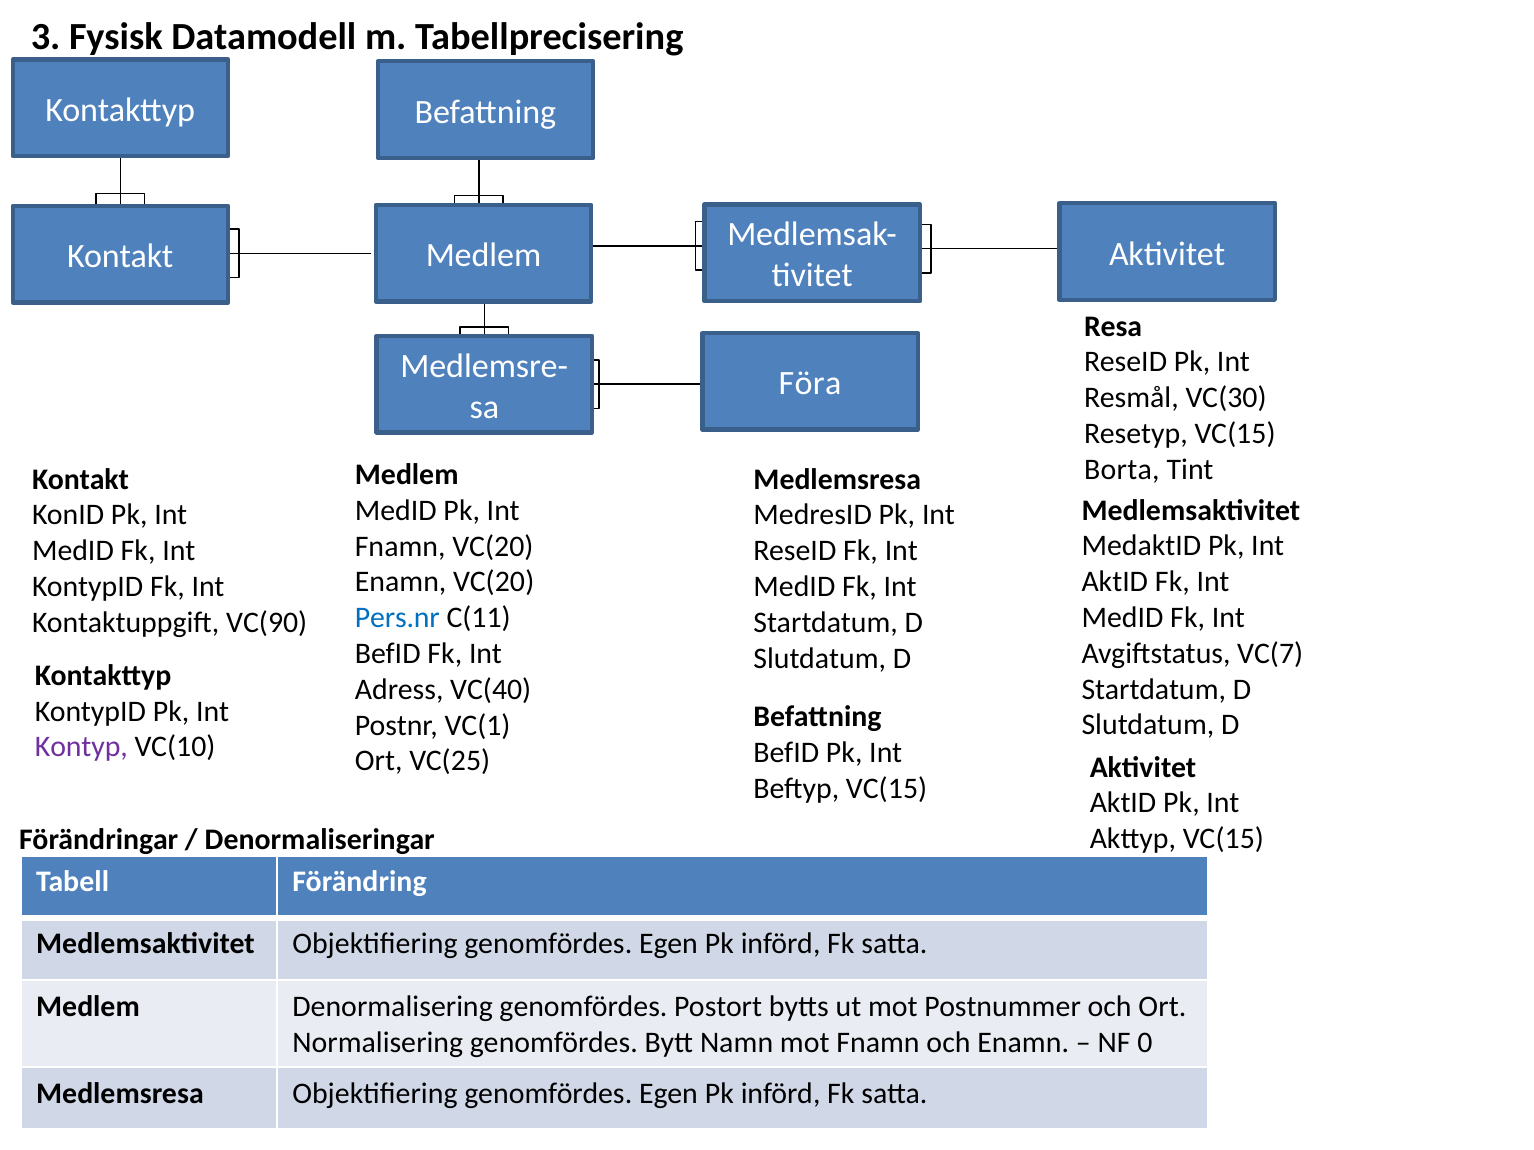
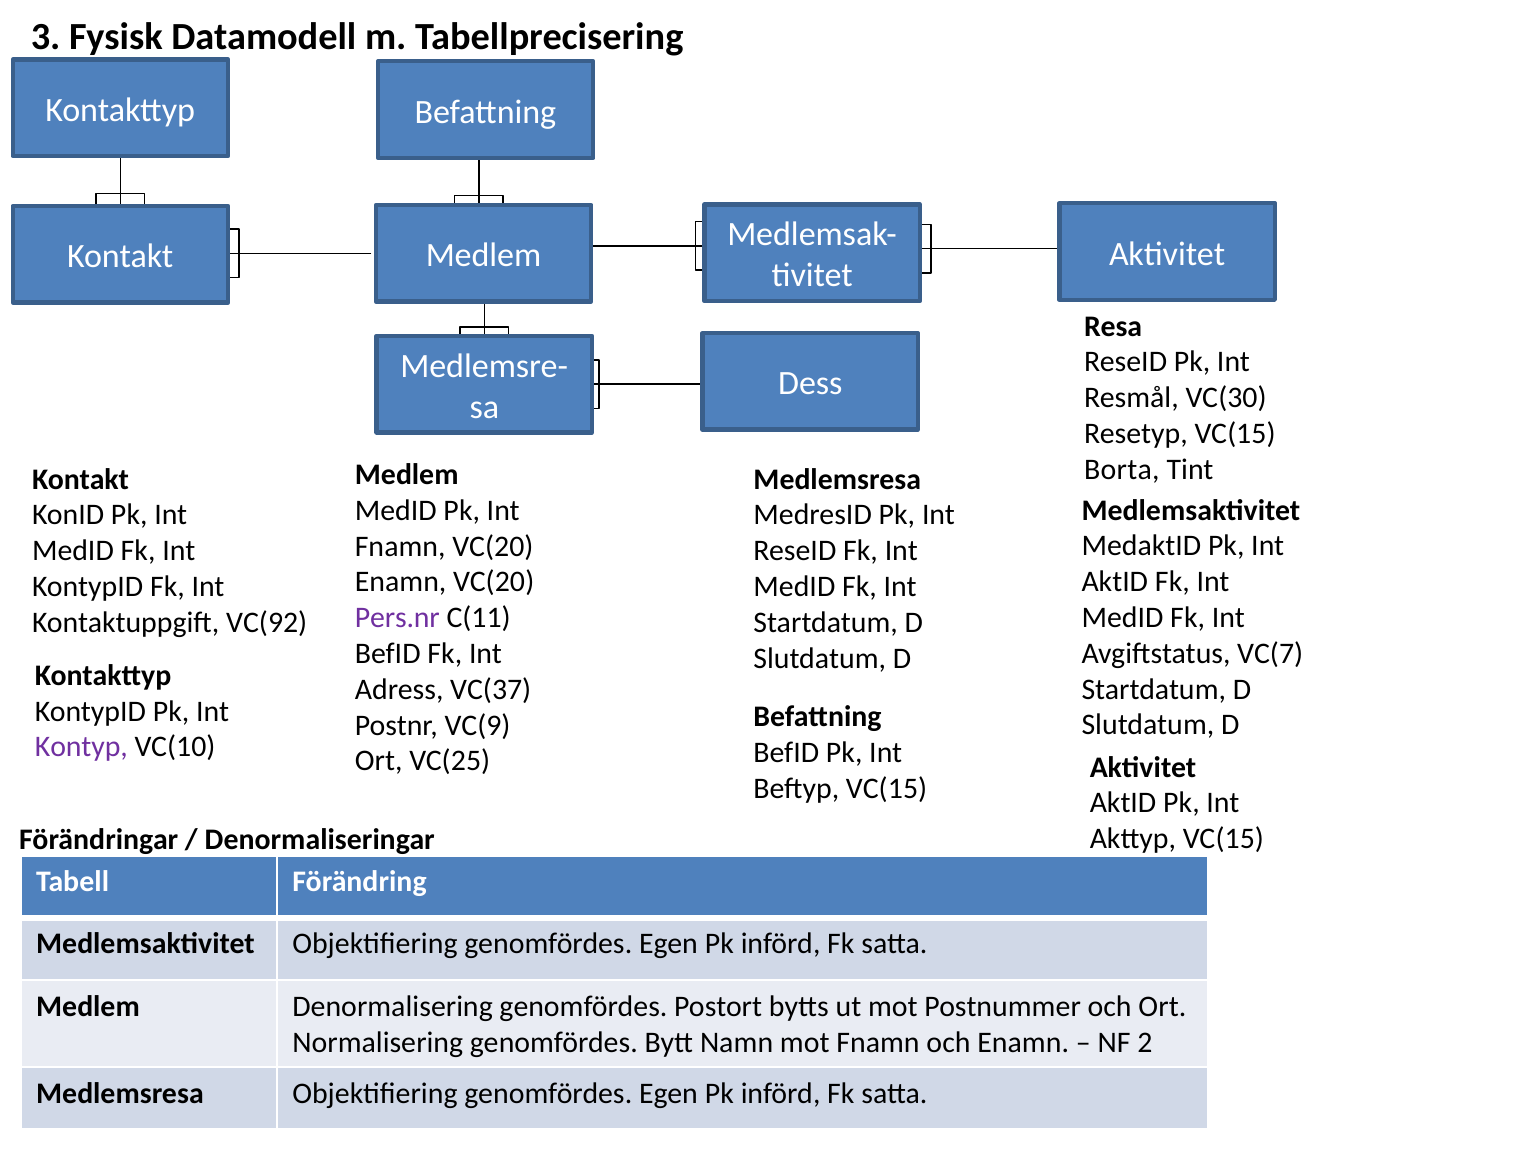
Föra: Föra -> Dess
Pers.nr colour: blue -> purple
VC(90: VC(90 -> VC(92
VC(40: VC(40 -> VC(37
VC(1: VC(1 -> VC(9
0: 0 -> 2
